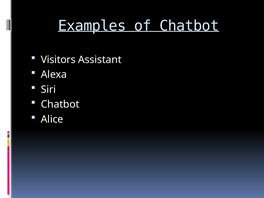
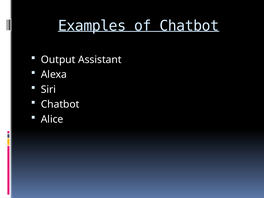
Visitors: Visitors -> Output
